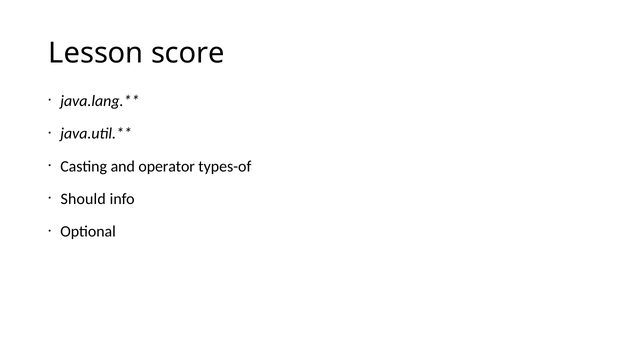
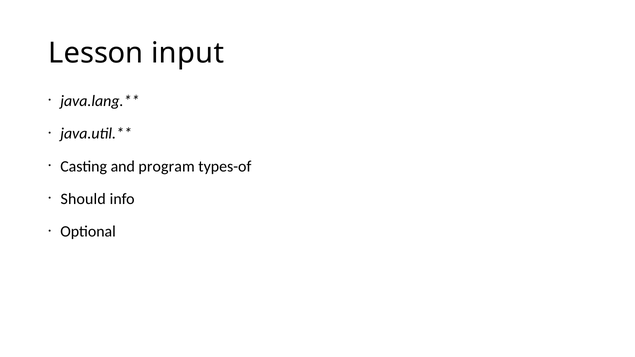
score: score -> input
operator: operator -> program
